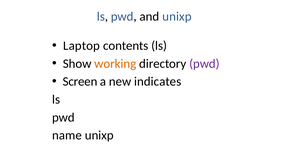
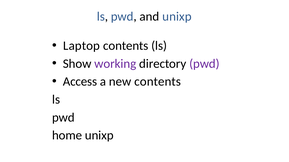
working colour: orange -> purple
Screen: Screen -> Access
new indicates: indicates -> contents
name: name -> home
